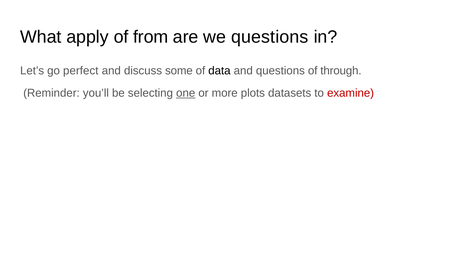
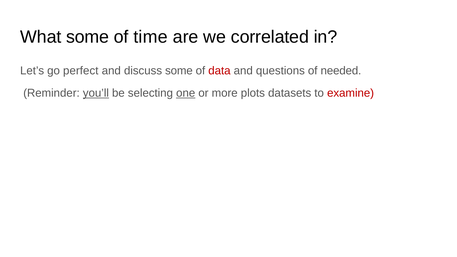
What apply: apply -> some
from: from -> time
we questions: questions -> correlated
data colour: black -> red
through: through -> needed
you’ll underline: none -> present
